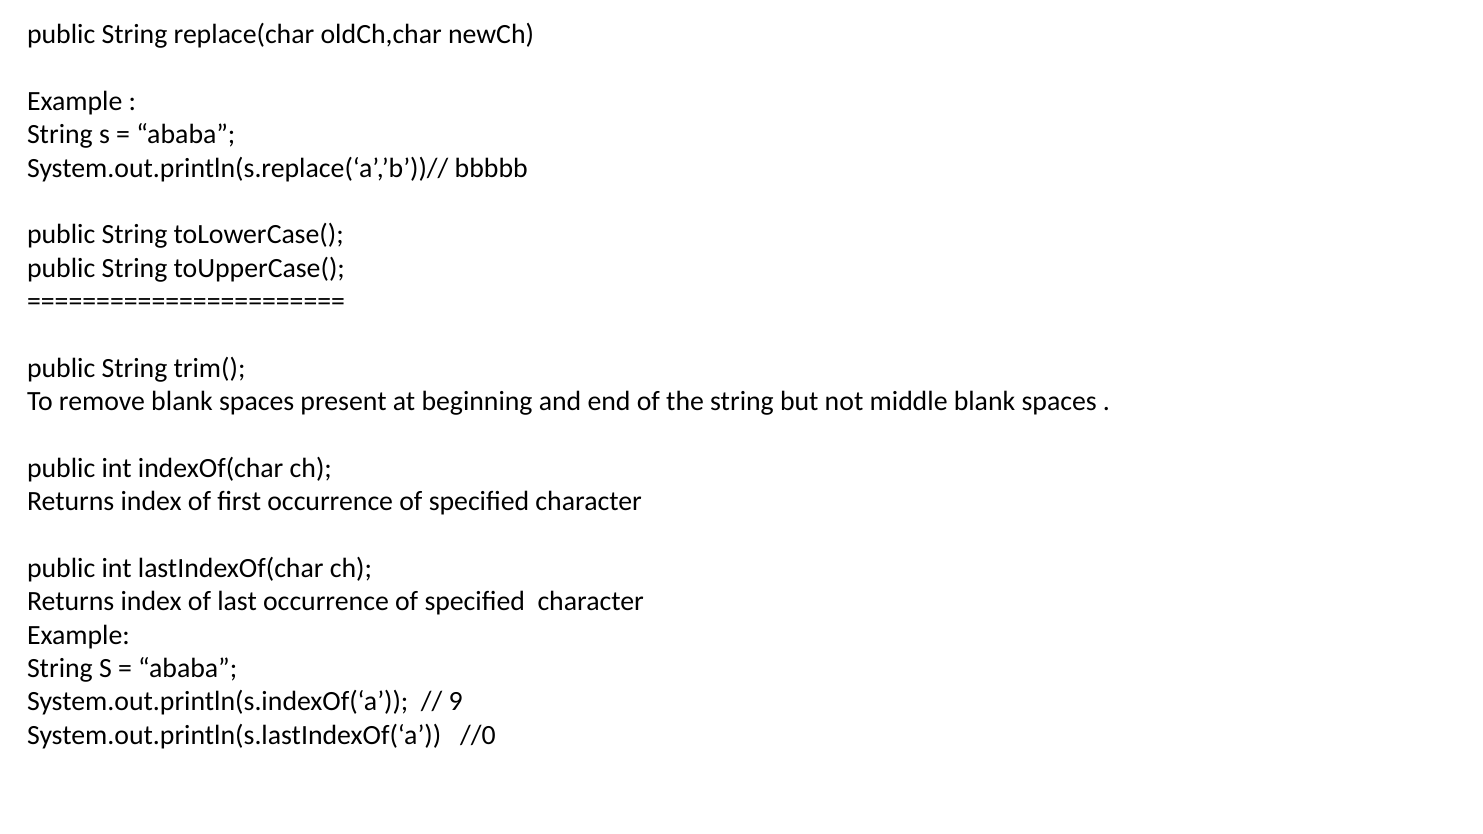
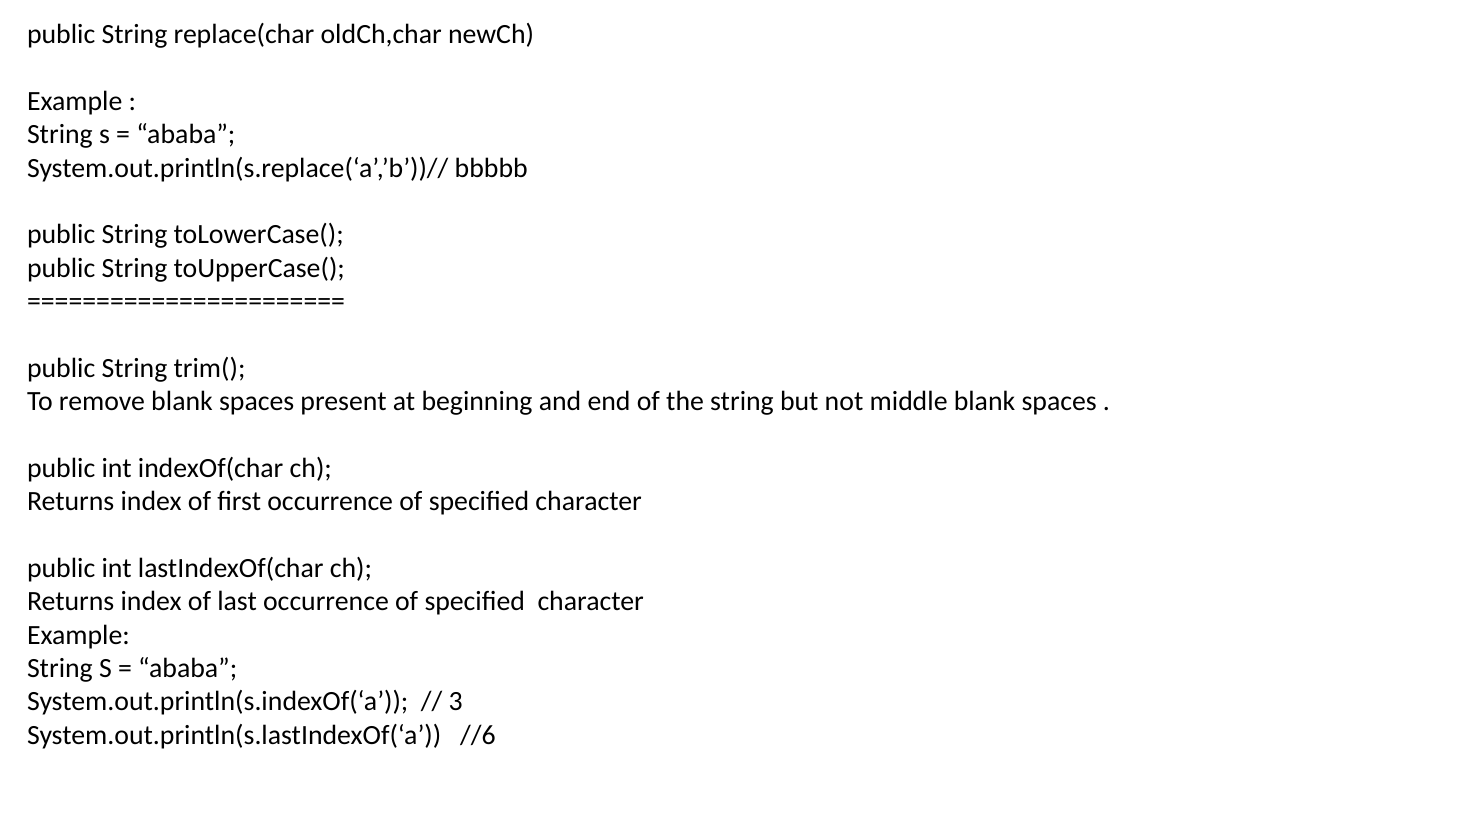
9: 9 -> 3
//0: //0 -> //6
